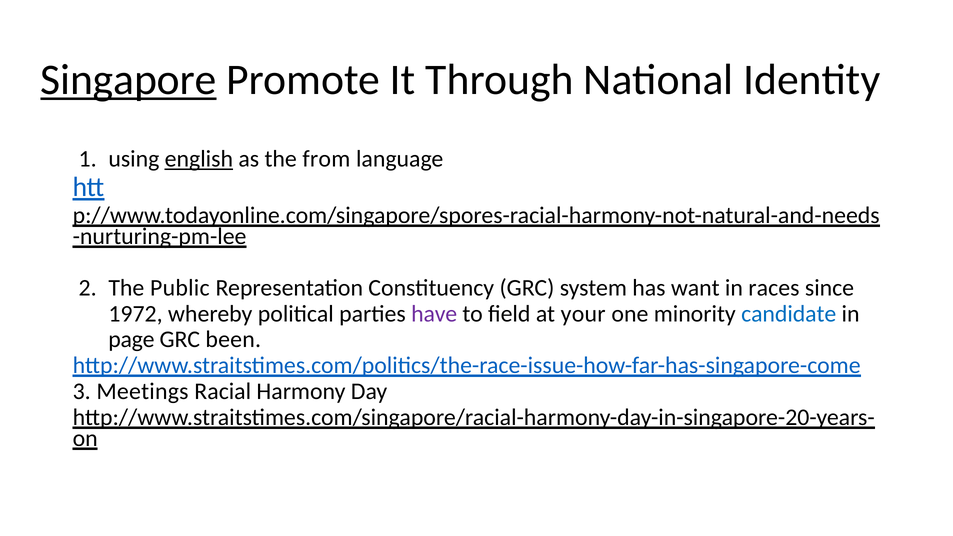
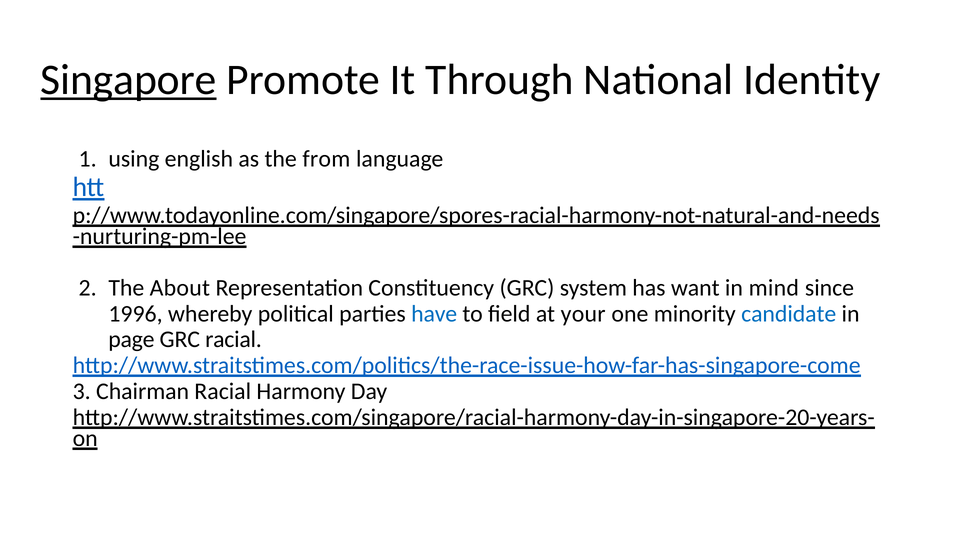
english underline: present -> none
Public: Public -> About
races: races -> mind
1972: 1972 -> 1996
have colour: purple -> blue
GRC been: been -> racial
Meetings: Meetings -> Chairman
